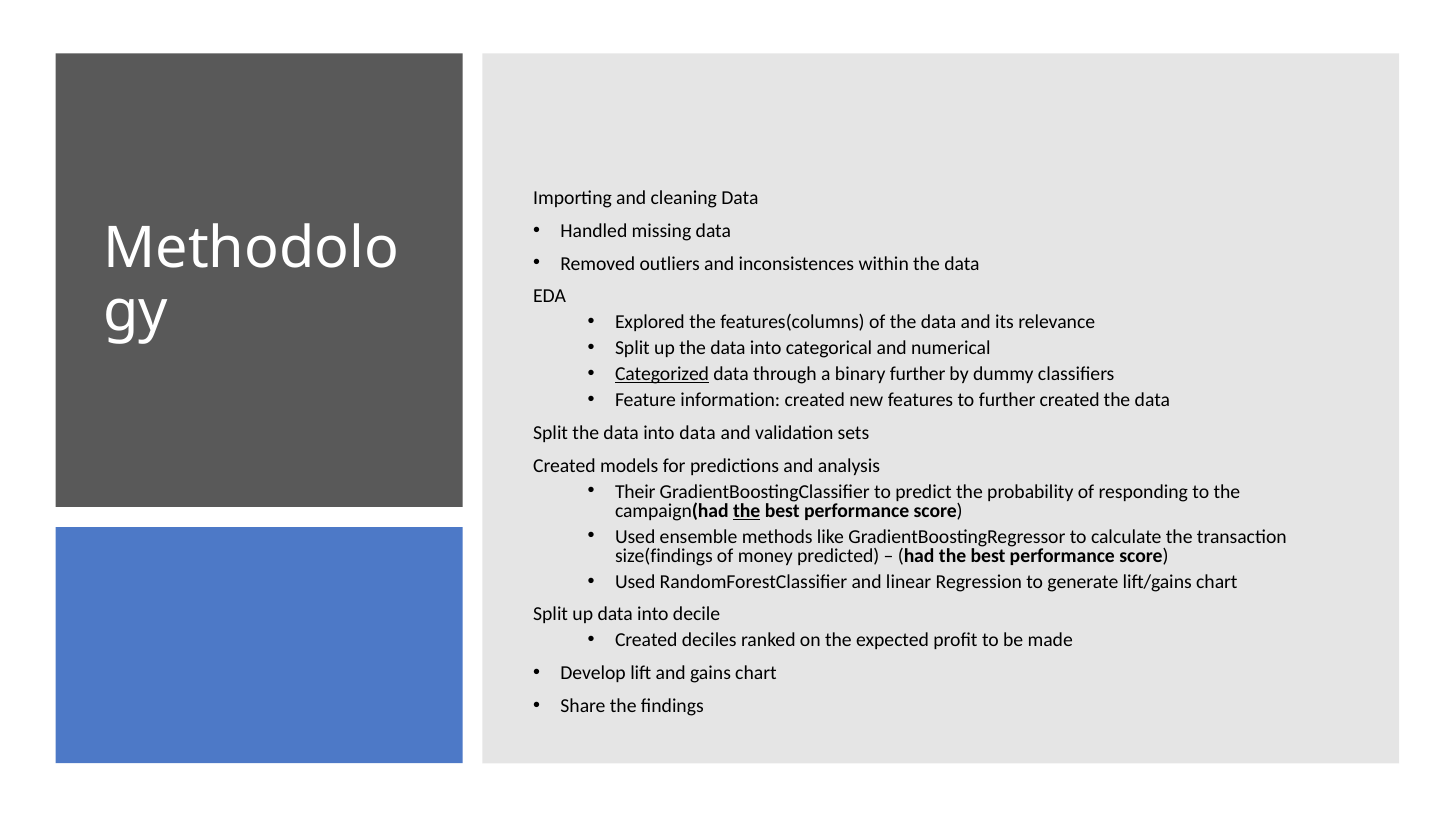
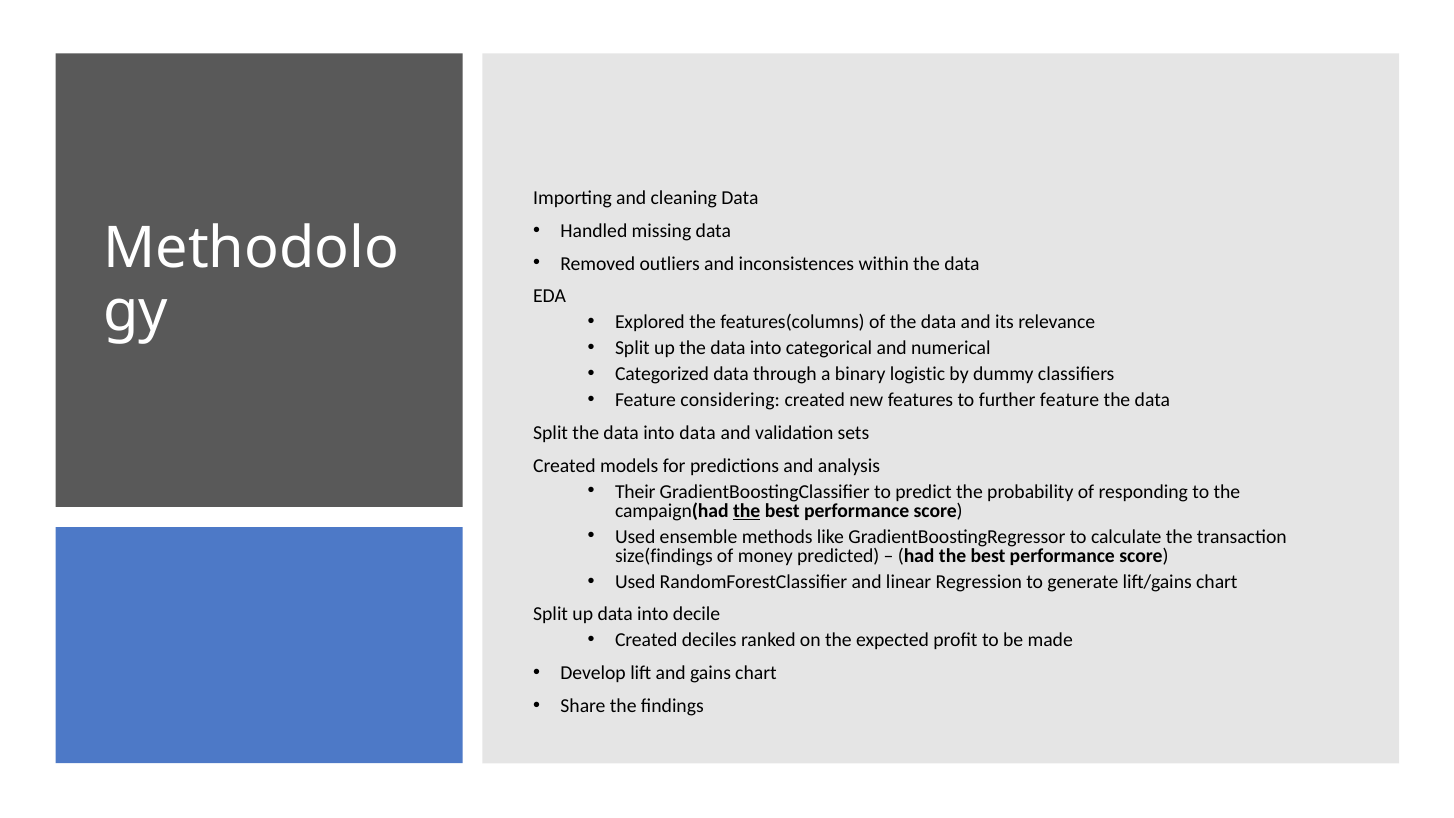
Categorized underline: present -> none
binary further: further -> logistic
information: information -> considering
further created: created -> feature
